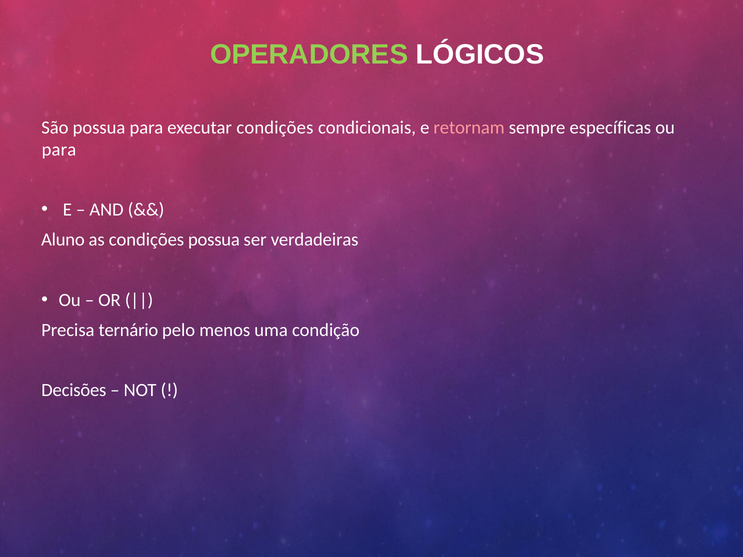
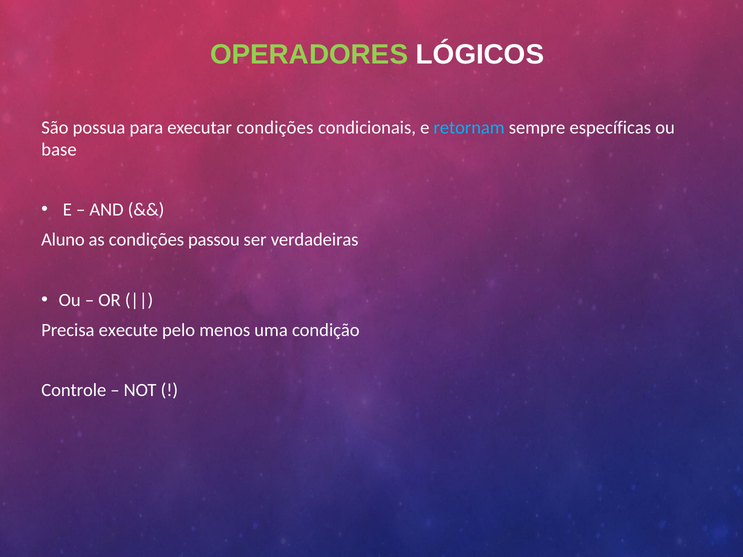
retornam colour: pink -> light blue
para at (59, 150): para -> base
condições possua: possua -> passou
ternário: ternário -> execute
Decisões: Decisões -> Controle
